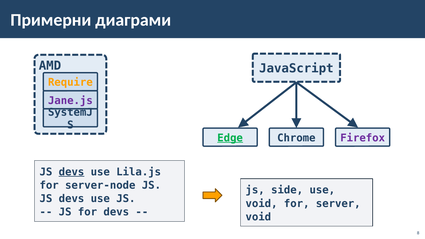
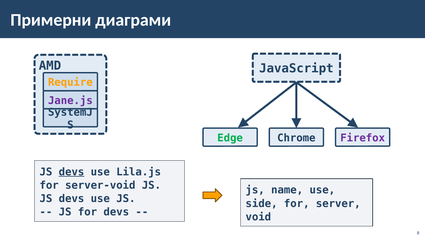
Edge underline: present -> none
server-node: server-node -> server-void
side: side -> name
void at (262, 204): void -> side
